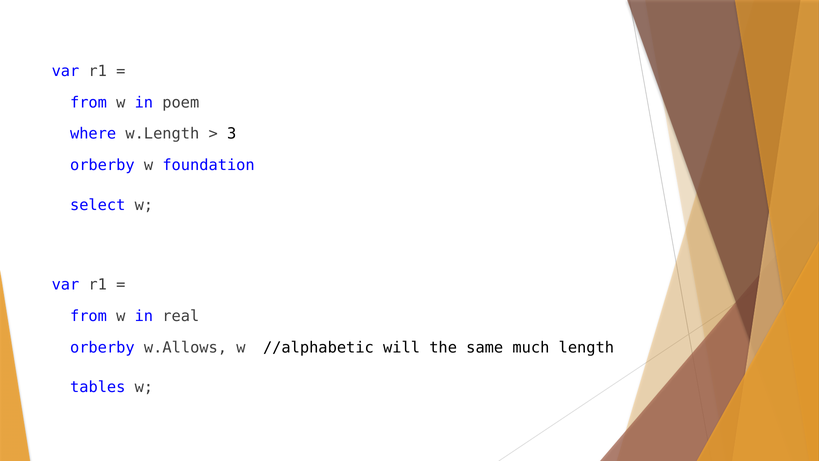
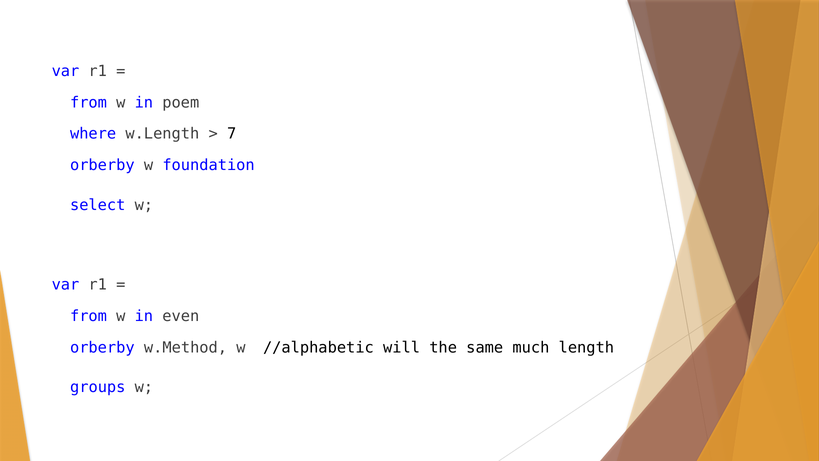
3: 3 -> 7
real: real -> even
w.Allows: w.Allows -> w.Method
tables: tables -> groups
